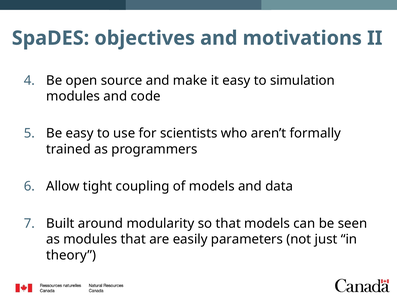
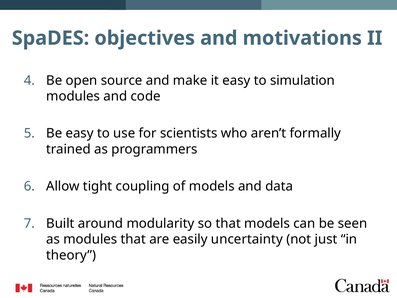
parameters: parameters -> uncertainty
